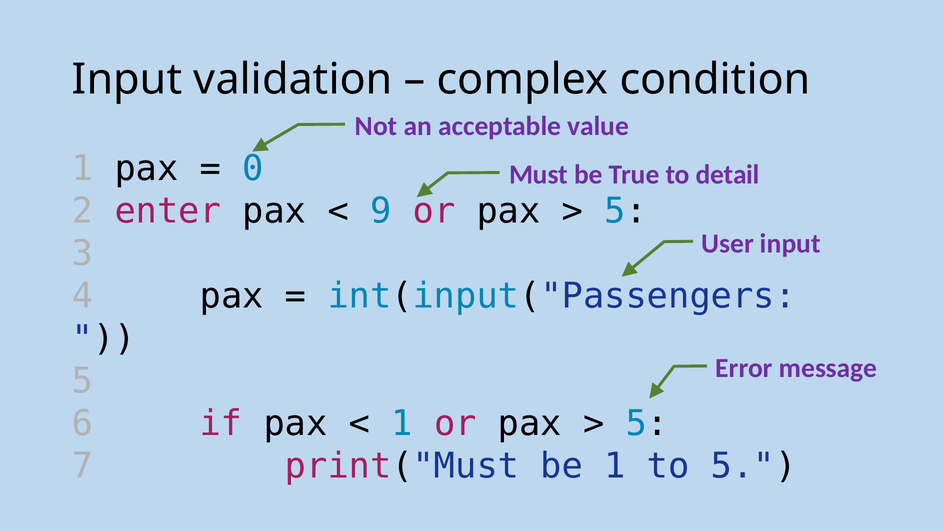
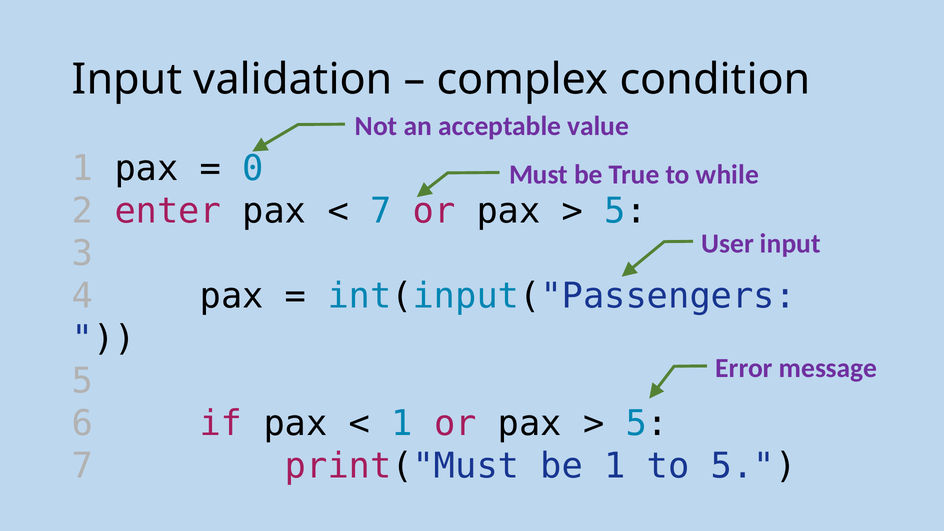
detail: detail -> while
9 at (381, 211): 9 -> 7
